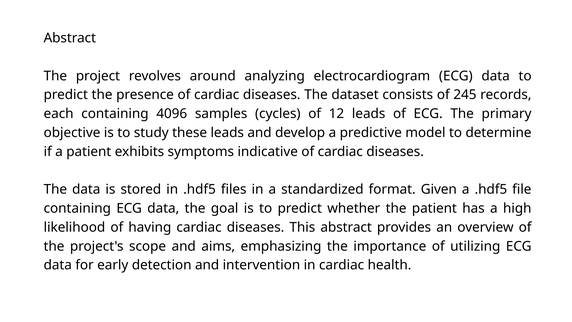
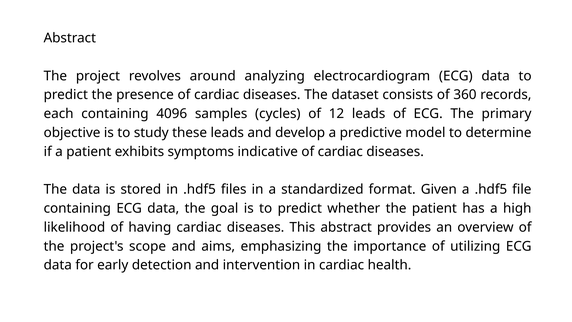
245: 245 -> 360
